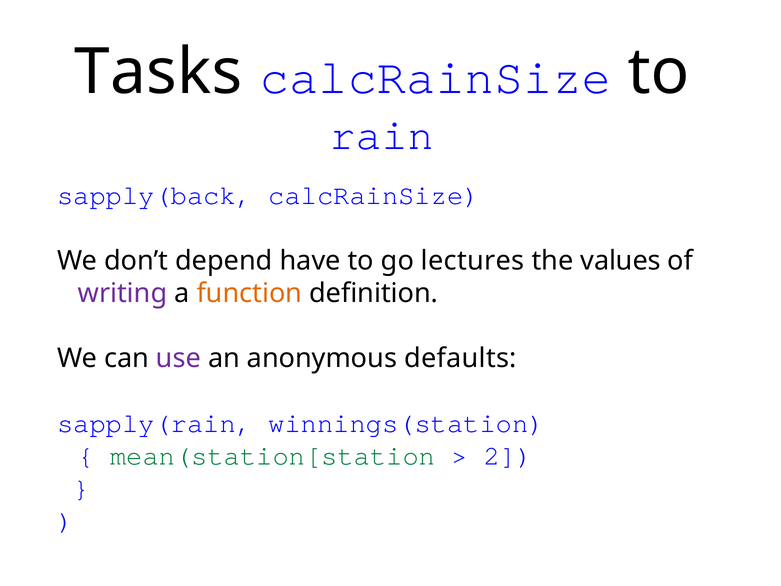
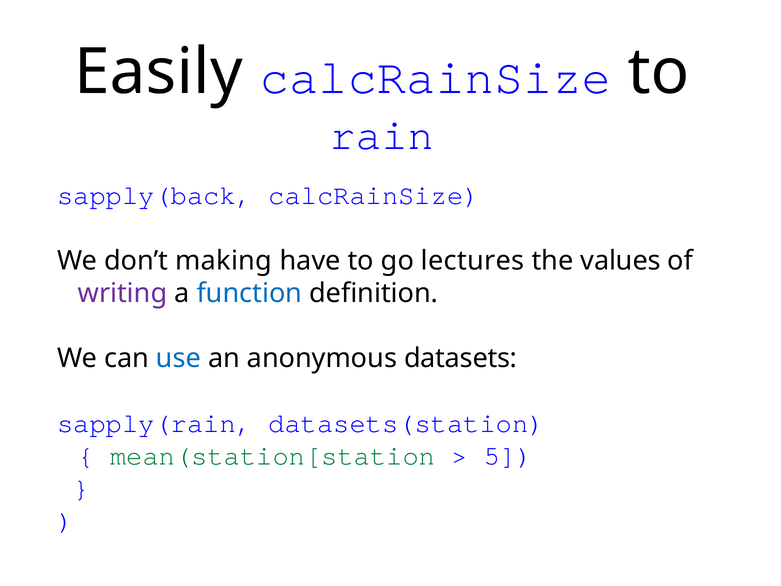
Tasks: Tasks -> Easily
depend: depend -> making
function colour: orange -> blue
use colour: purple -> blue
defaults: defaults -> datasets
winnings(station: winnings(station -> datasets(station
2: 2 -> 5
